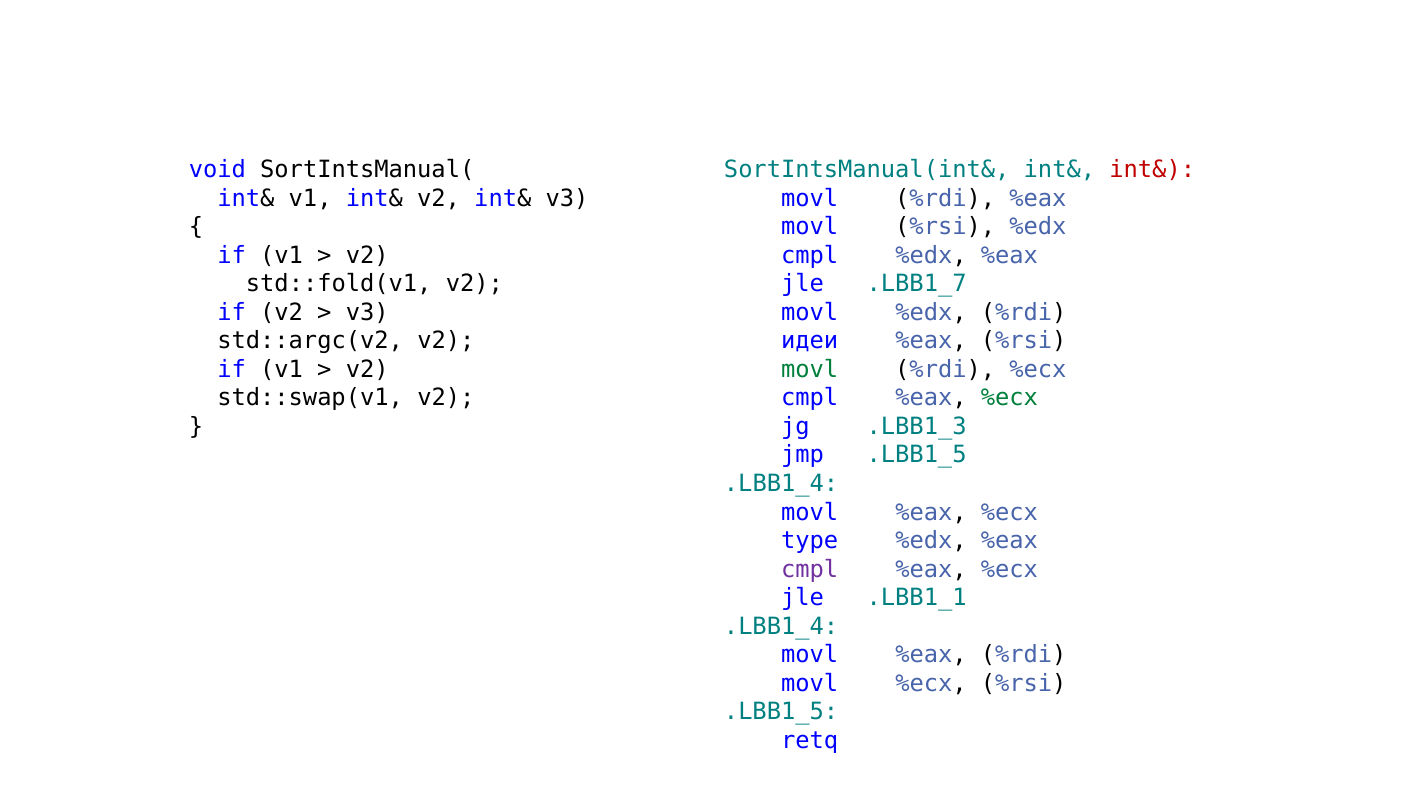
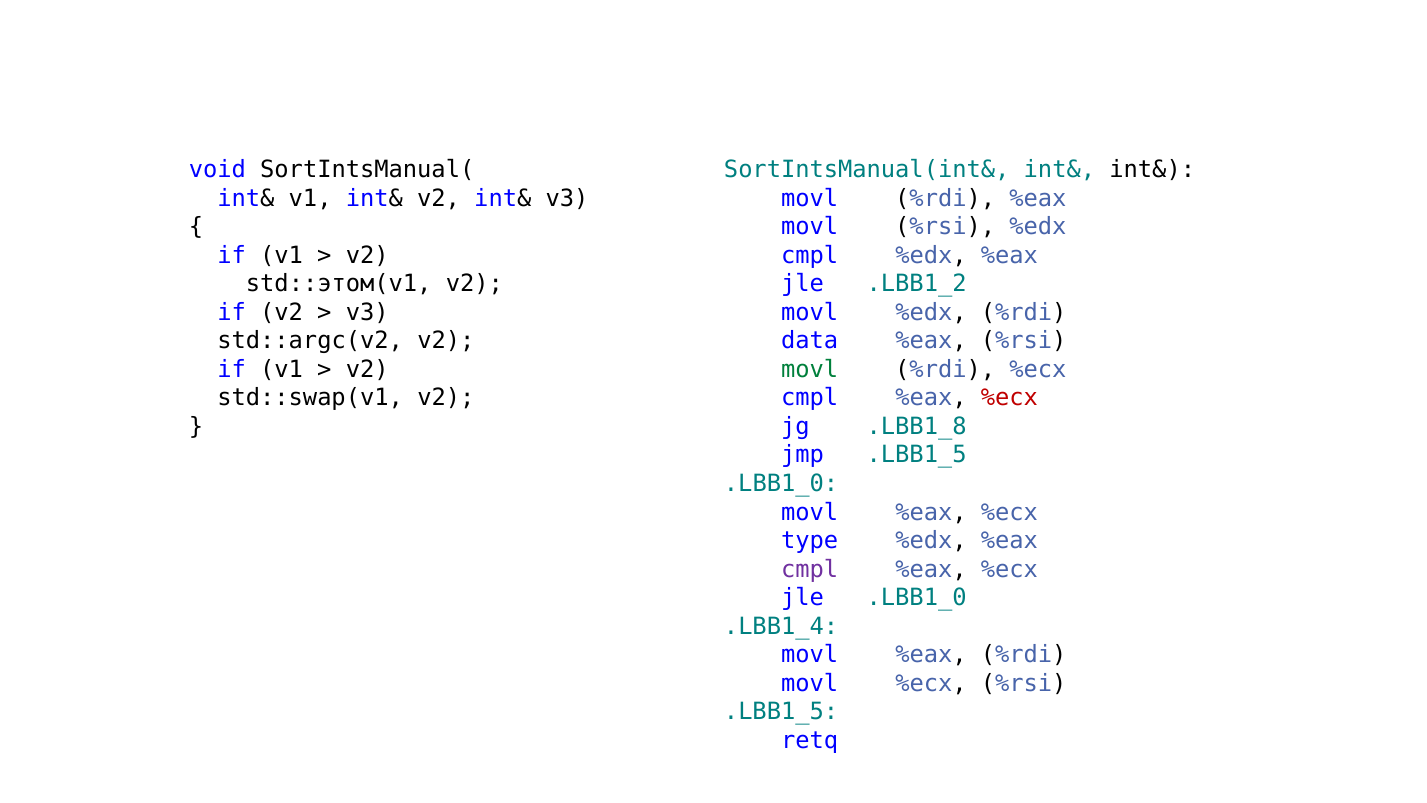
int& at (1152, 170) colour: red -> black
std::fold(v1: std::fold(v1 -> std::этом(v1
.LBB1_7: .LBB1_7 -> .LBB1_2
идеи: идеи -> data
%ecx at (1009, 398) colour: green -> red
.LBB1_3: .LBB1_3 -> .LBB1_8
.LBB1_4 at (781, 483): .LBB1_4 -> .LBB1_0
jle .LBB1_1: .LBB1_1 -> .LBB1_0
